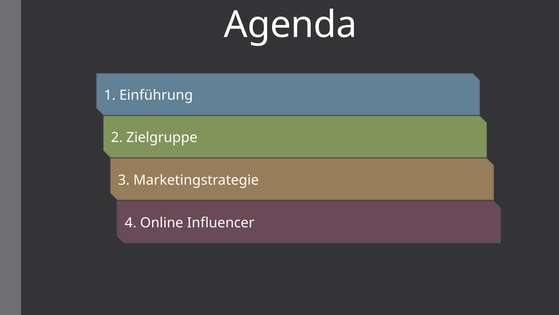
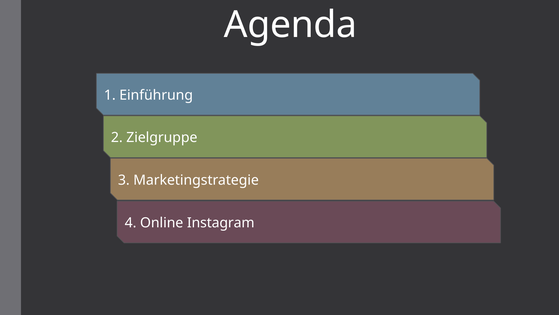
Influencer: Influencer -> Instagram
